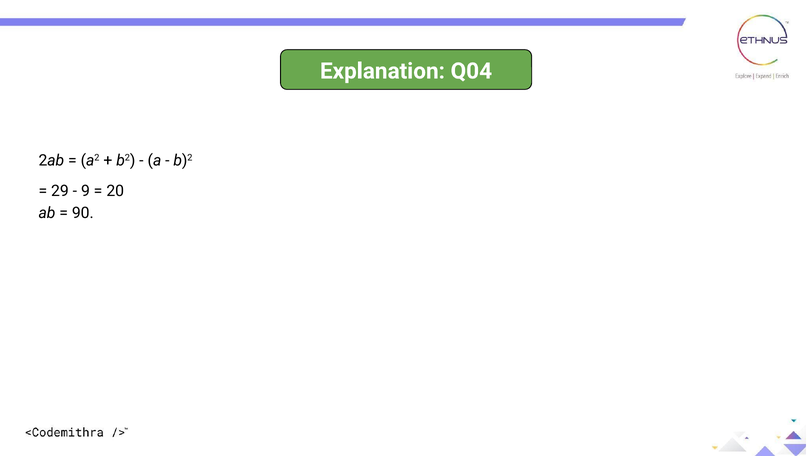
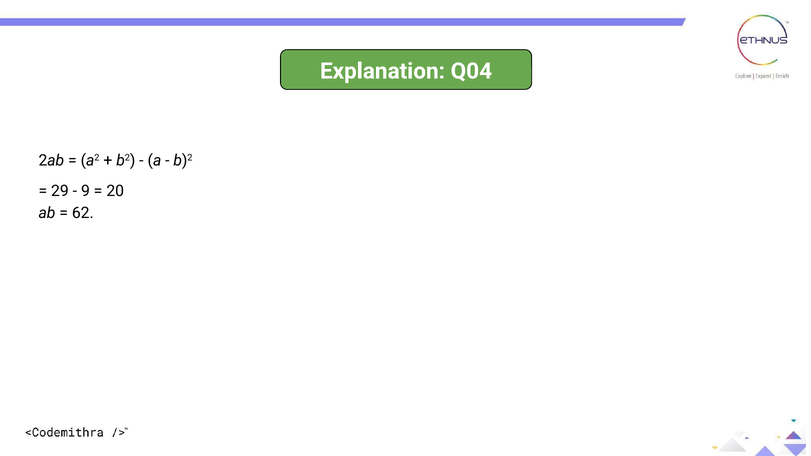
90: 90 -> 62
